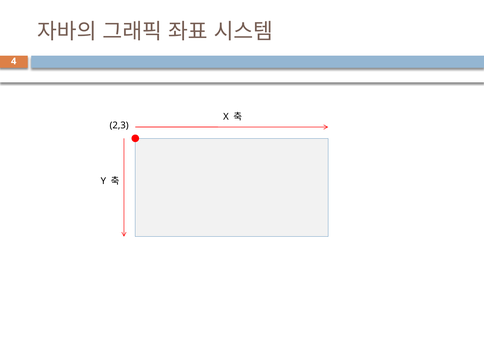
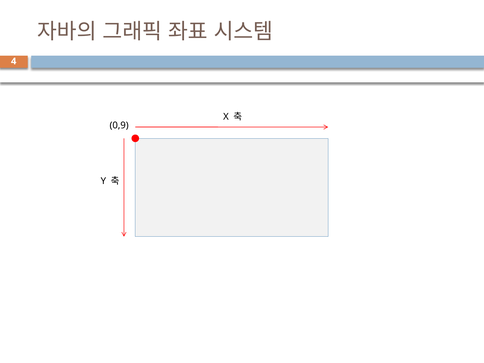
2,3: 2,3 -> 0,9
